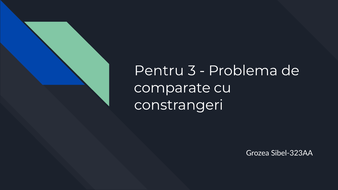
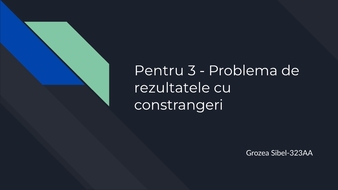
comparate: comparate -> rezultatele
